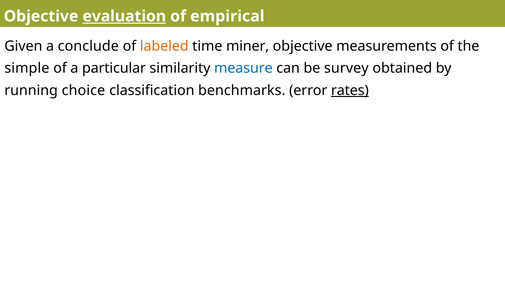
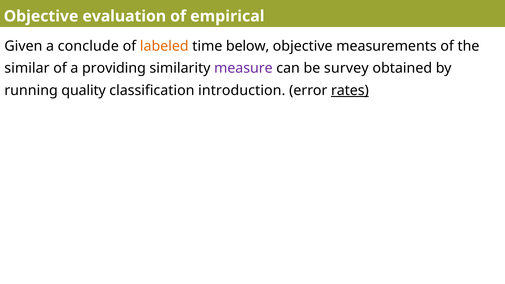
evaluation underline: present -> none
miner: miner -> below
simple: simple -> similar
particular: particular -> providing
measure colour: blue -> purple
choice: choice -> quality
benchmarks: benchmarks -> introduction
